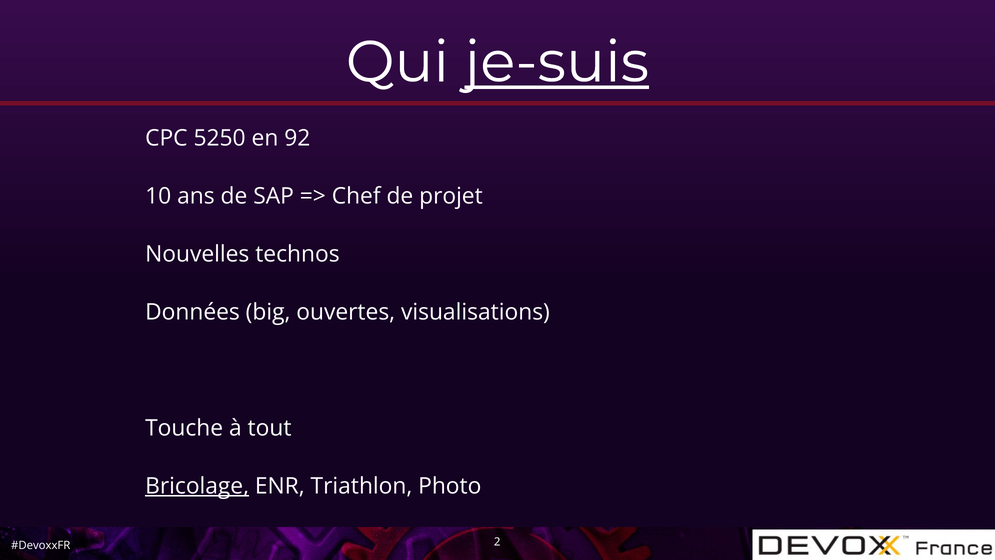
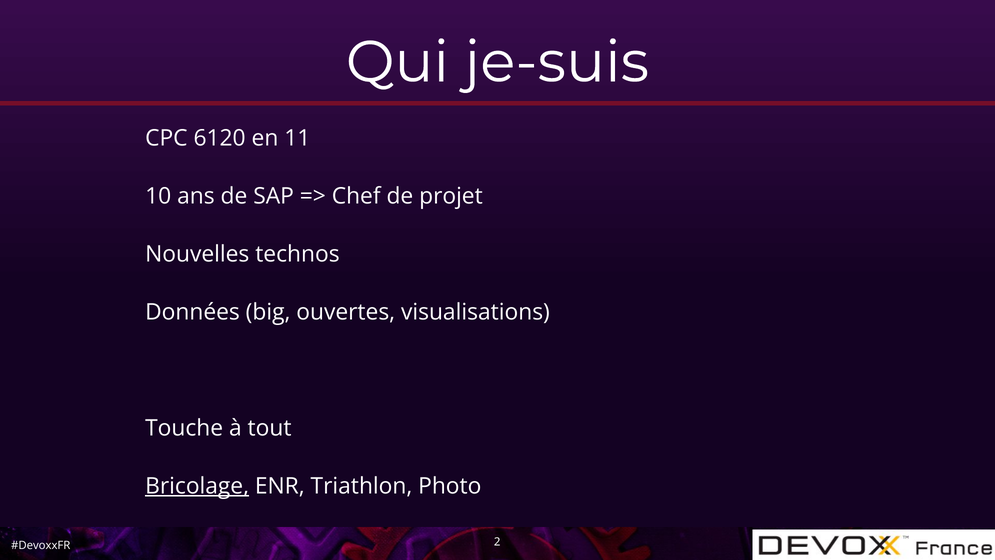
je-suis underline: present -> none
5250: 5250 -> 6120
92: 92 -> 11
